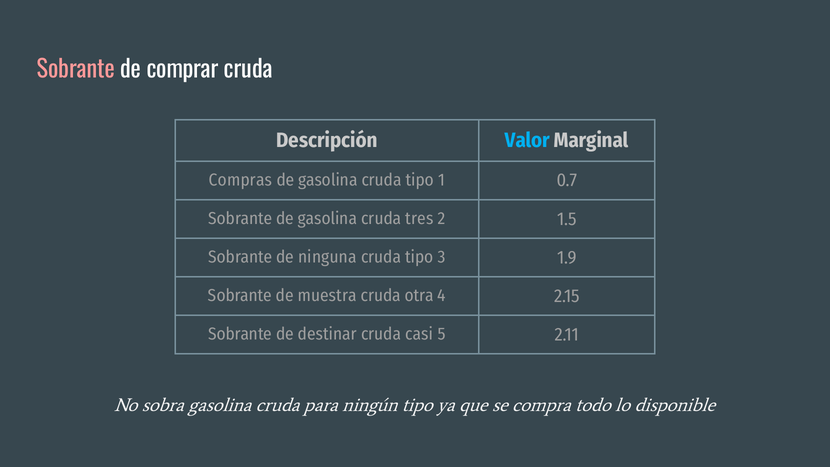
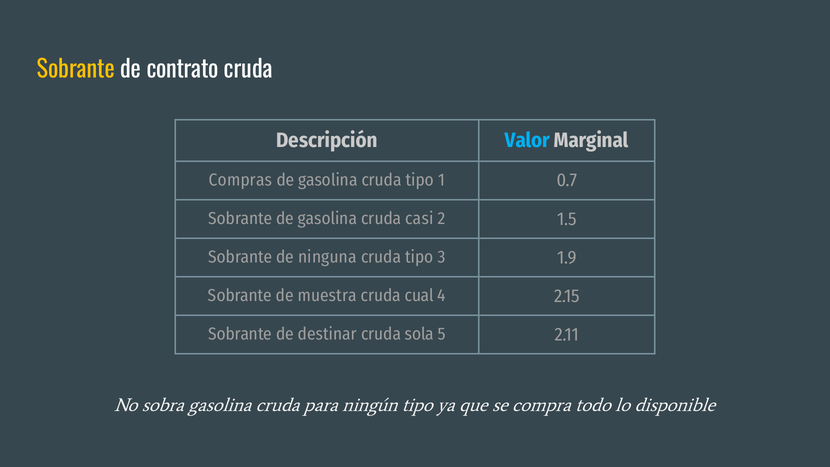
Sobrante at (76, 70) colour: pink -> yellow
comprar: comprar -> contrato
tres: tres -> casi
otra: otra -> cual
casi: casi -> sola
